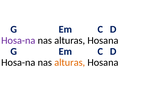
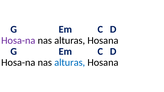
alturas at (70, 63) colour: orange -> blue
